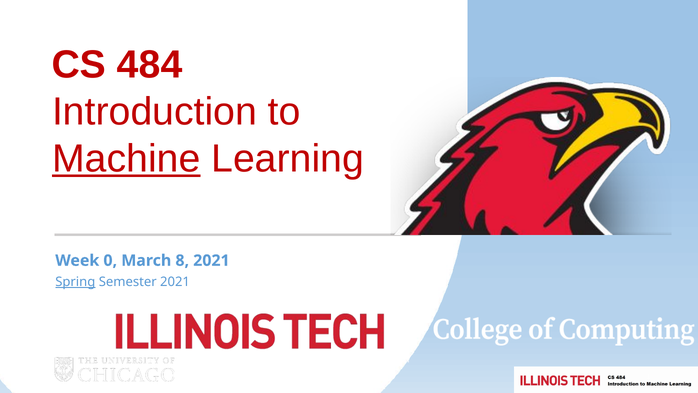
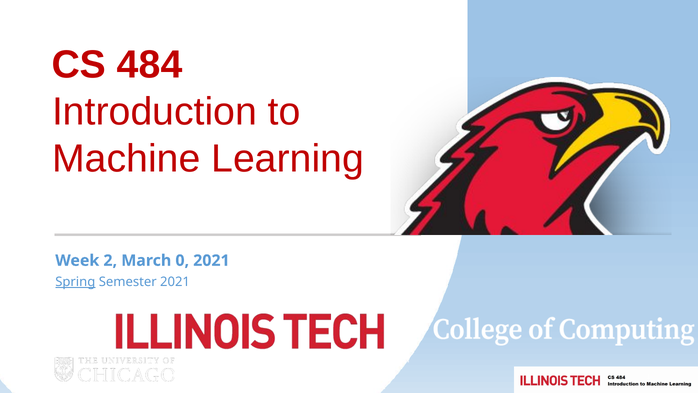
Machine underline: present -> none
0: 0 -> 2
8: 8 -> 0
